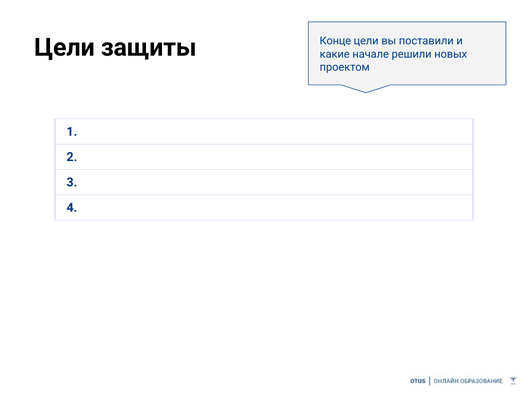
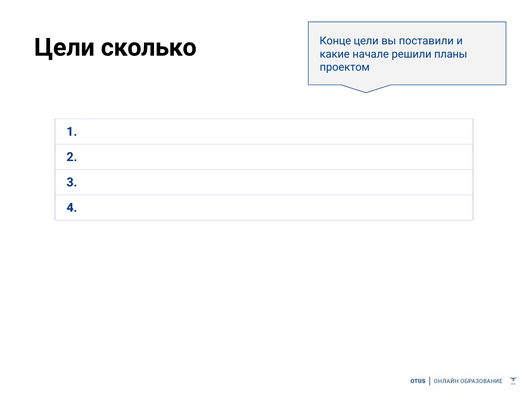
защиты: защиты -> сколько
новых: новых -> планы
